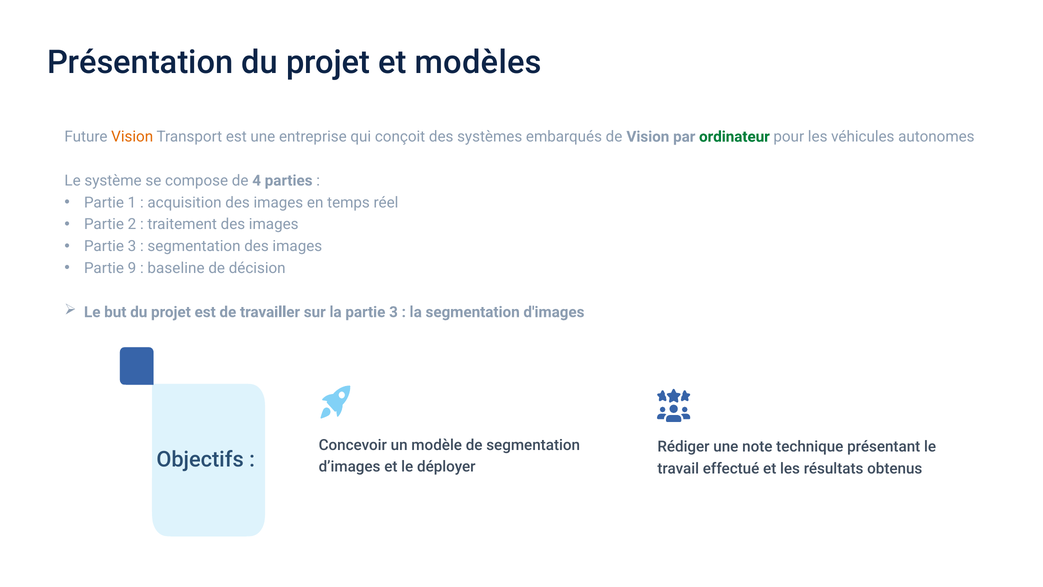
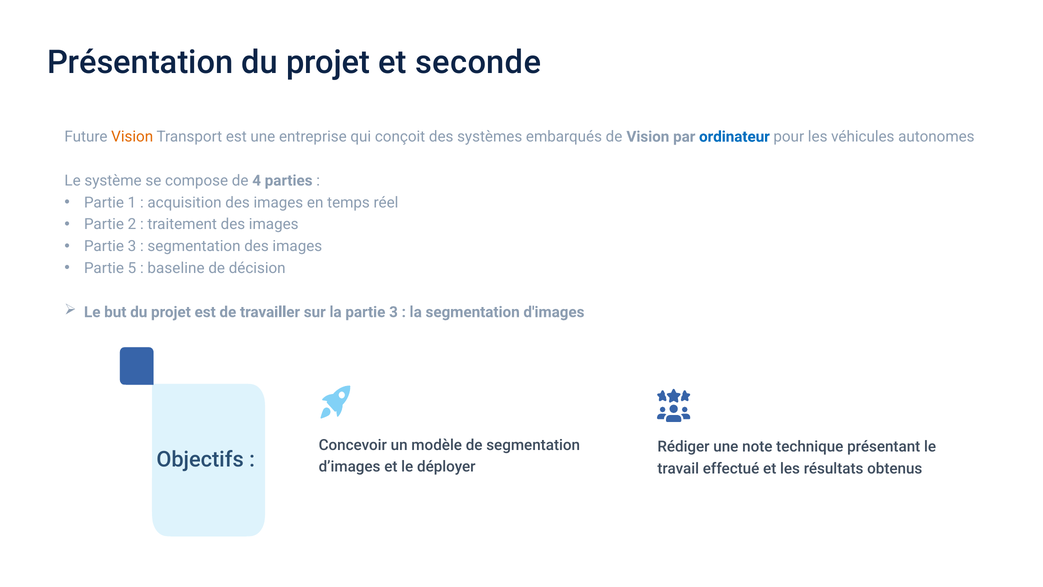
modèles: modèles -> seconde
ordinateur colour: green -> blue
9: 9 -> 5
